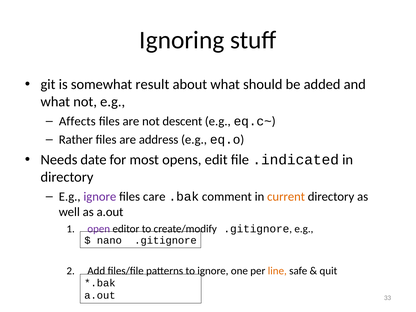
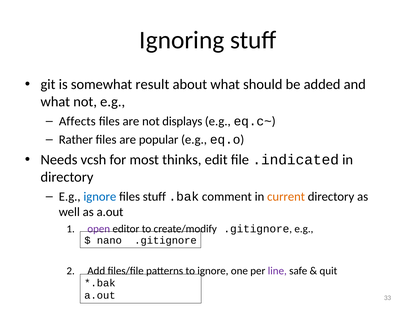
descent: descent -> displays
address: address -> popular
date: date -> vcsh
opens: opens -> thinks
ignore at (100, 197) colour: purple -> blue
files care: care -> stuff
line colour: orange -> purple
